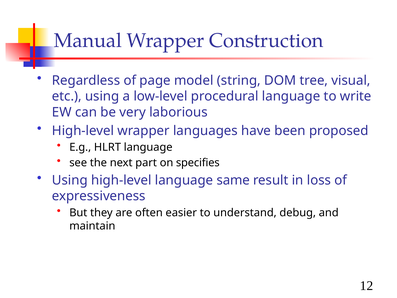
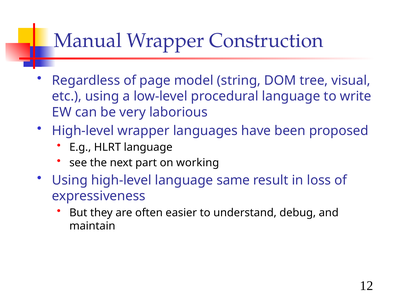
specifies: specifies -> working
